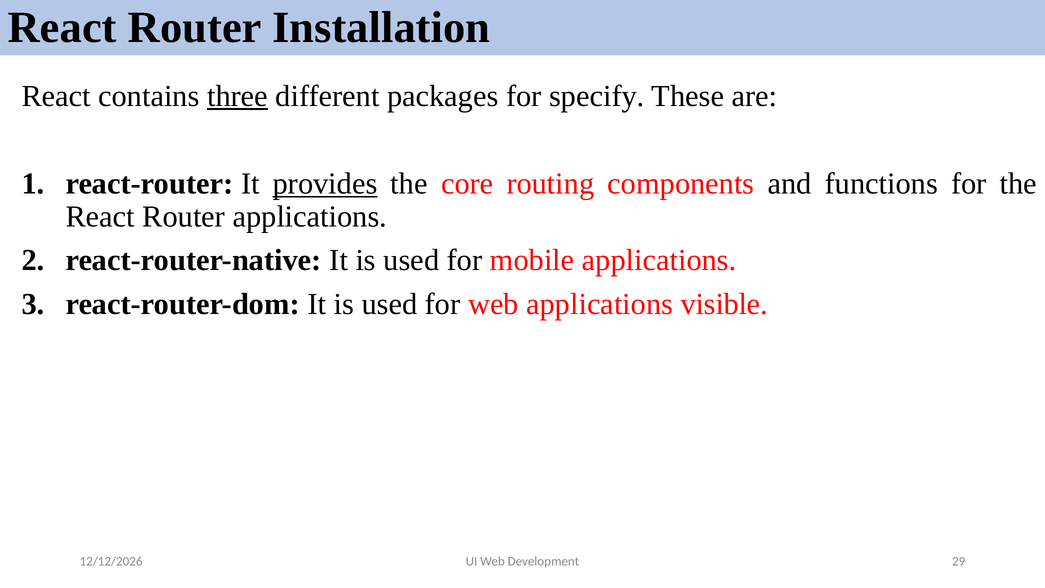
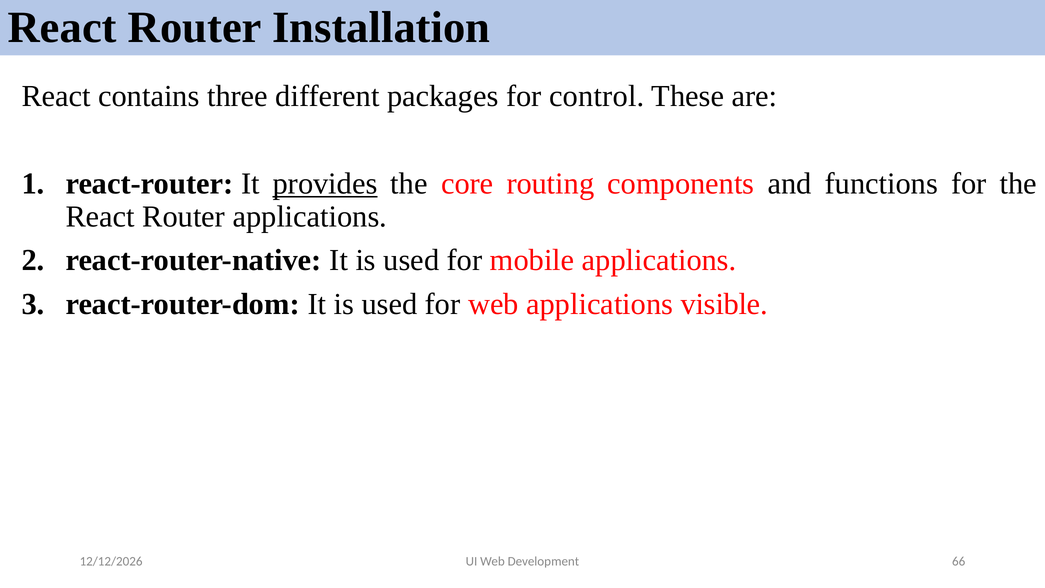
three underline: present -> none
specify: specify -> control
29: 29 -> 66
